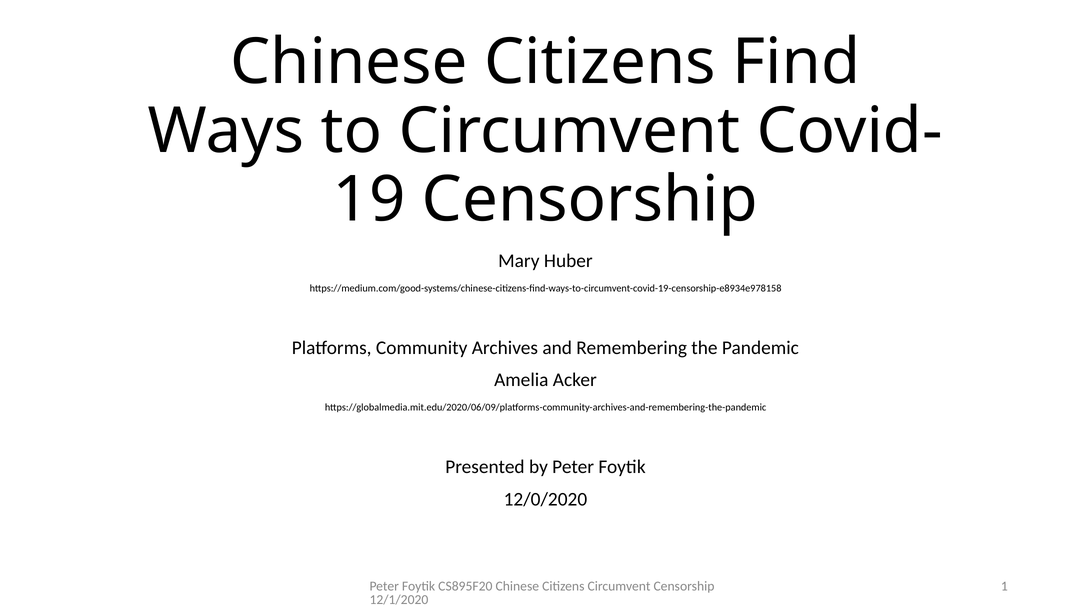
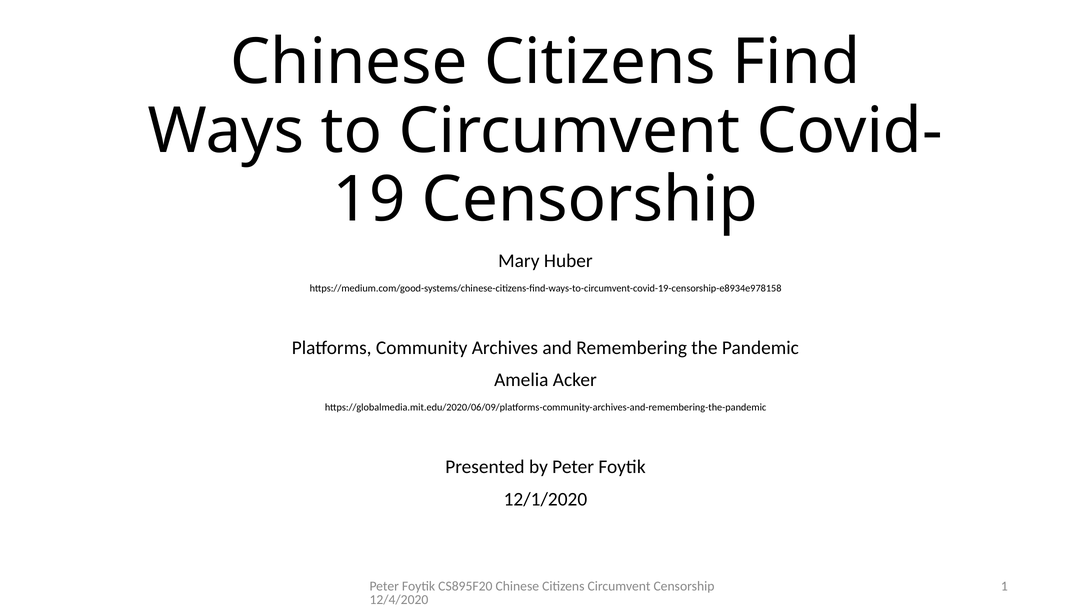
12/0/2020: 12/0/2020 -> 12/1/2020
12/1/2020: 12/1/2020 -> 12/4/2020
